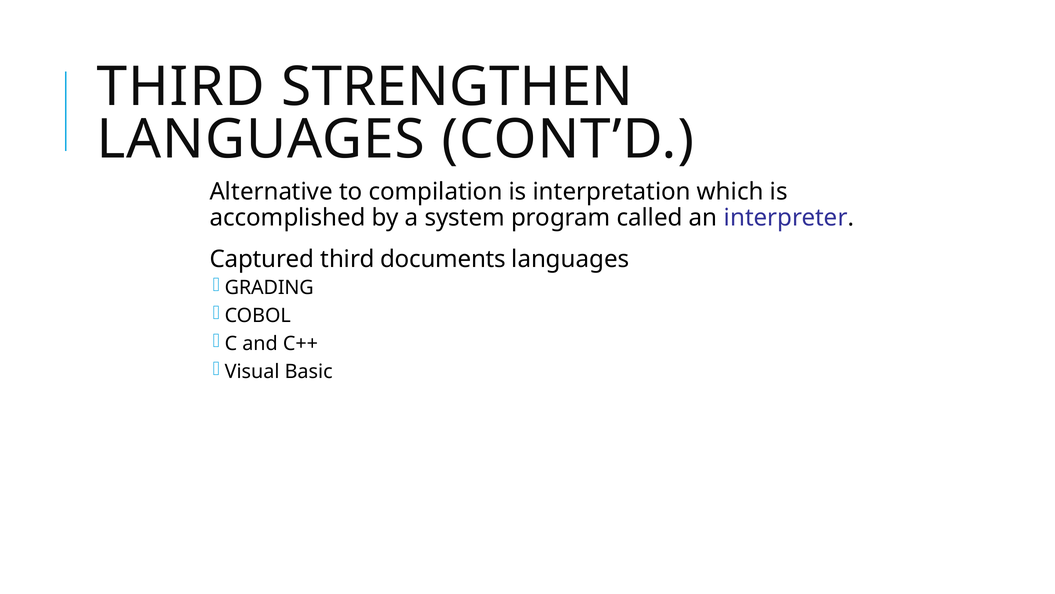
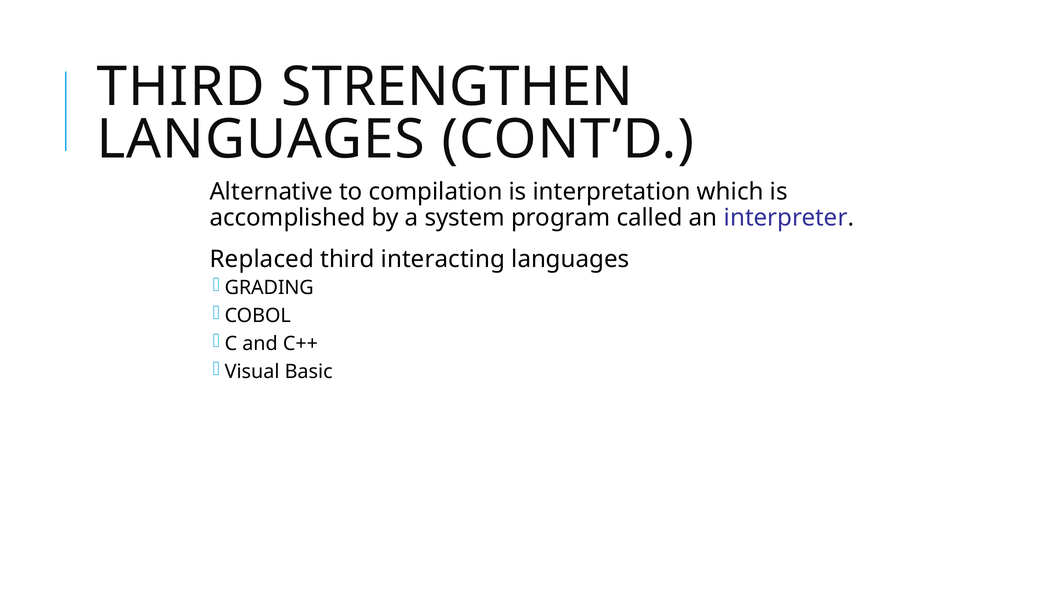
Captured: Captured -> Replaced
documents: documents -> interacting
